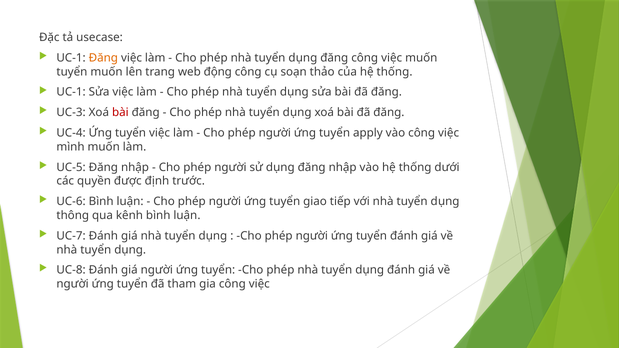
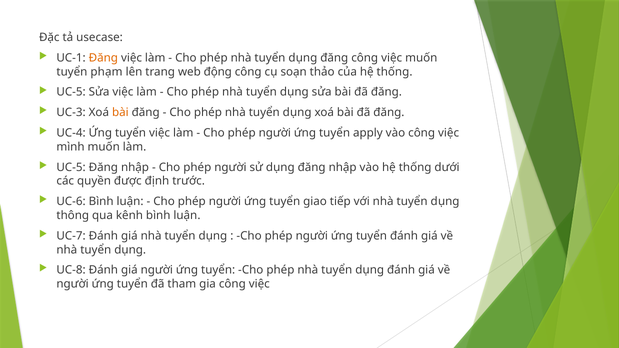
tuyển muốn: muốn -> phạm
UC-1 at (71, 92): UC-1 -> UC-5
bài at (120, 113) colour: red -> orange
